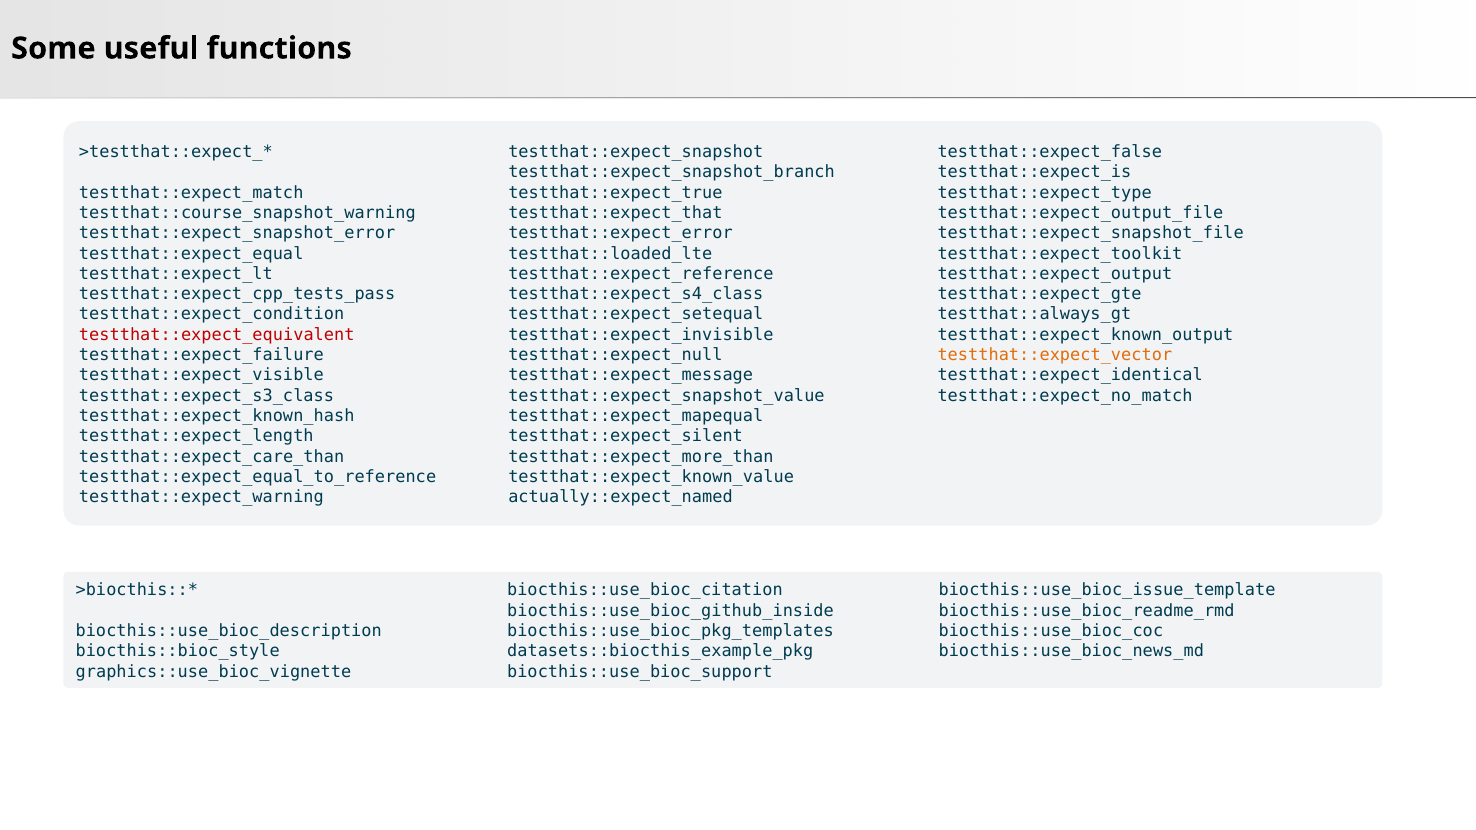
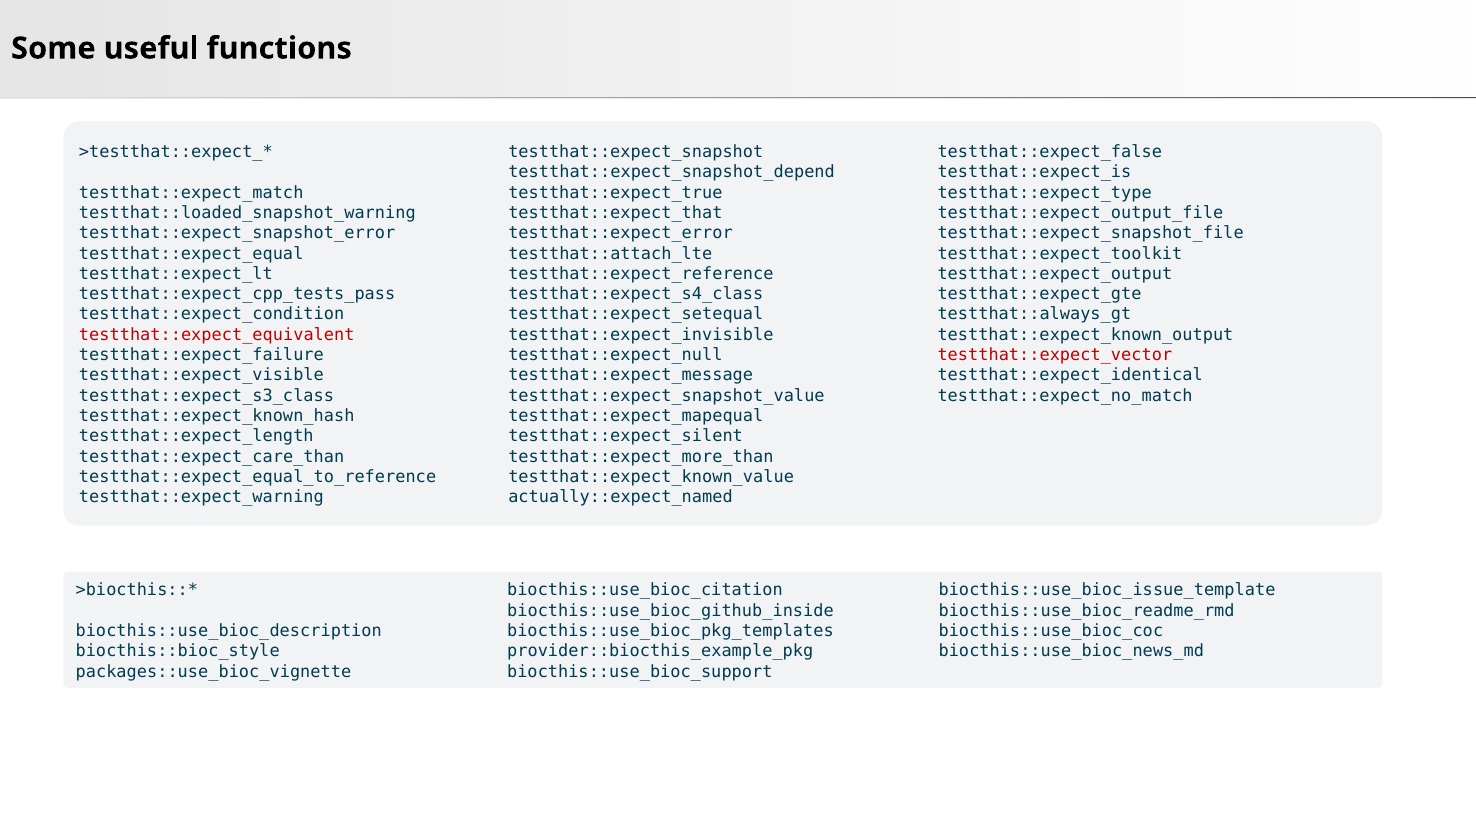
testthat::expect_snapshot_branch: testthat::expect_snapshot_branch -> testthat::expect_snapshot_depend
testthat::course_snapshot_warning: testthat::course_snapshot_warning -> testthat::loaded_snapshot_warning
testthat::loaded_lte: testthat::loaded_lte -> testthat::attach_lte
testthat::expect_vector colour: orange -> red
datasets::biocthis_example_pkg: datasets::biocthis_example_pkg -> provider::biocthis_example_pkg
graphics::use_bioc_vignette: graphics::use_bioc_vignette -> packages::use_bioc_vignette
